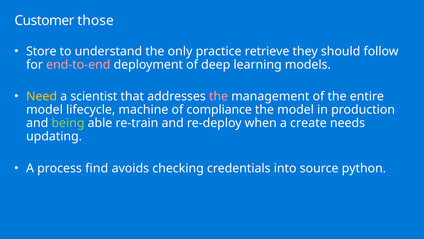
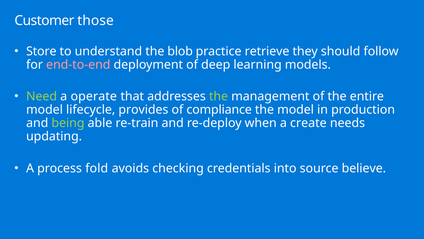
only: only -> blob
Need colour: yellow -> light green
scientist: scientist -> operate
the at (219, 96) colour: pink -> light green
machine: machine -> provides
find: find -> fold
python: python -> believe
